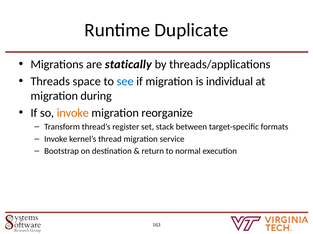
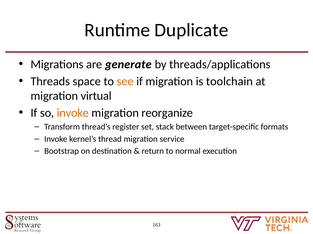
statically: statically -> generate
see colour: blue -> orange
individual: individual -> toolchain
during: during -> virtual
